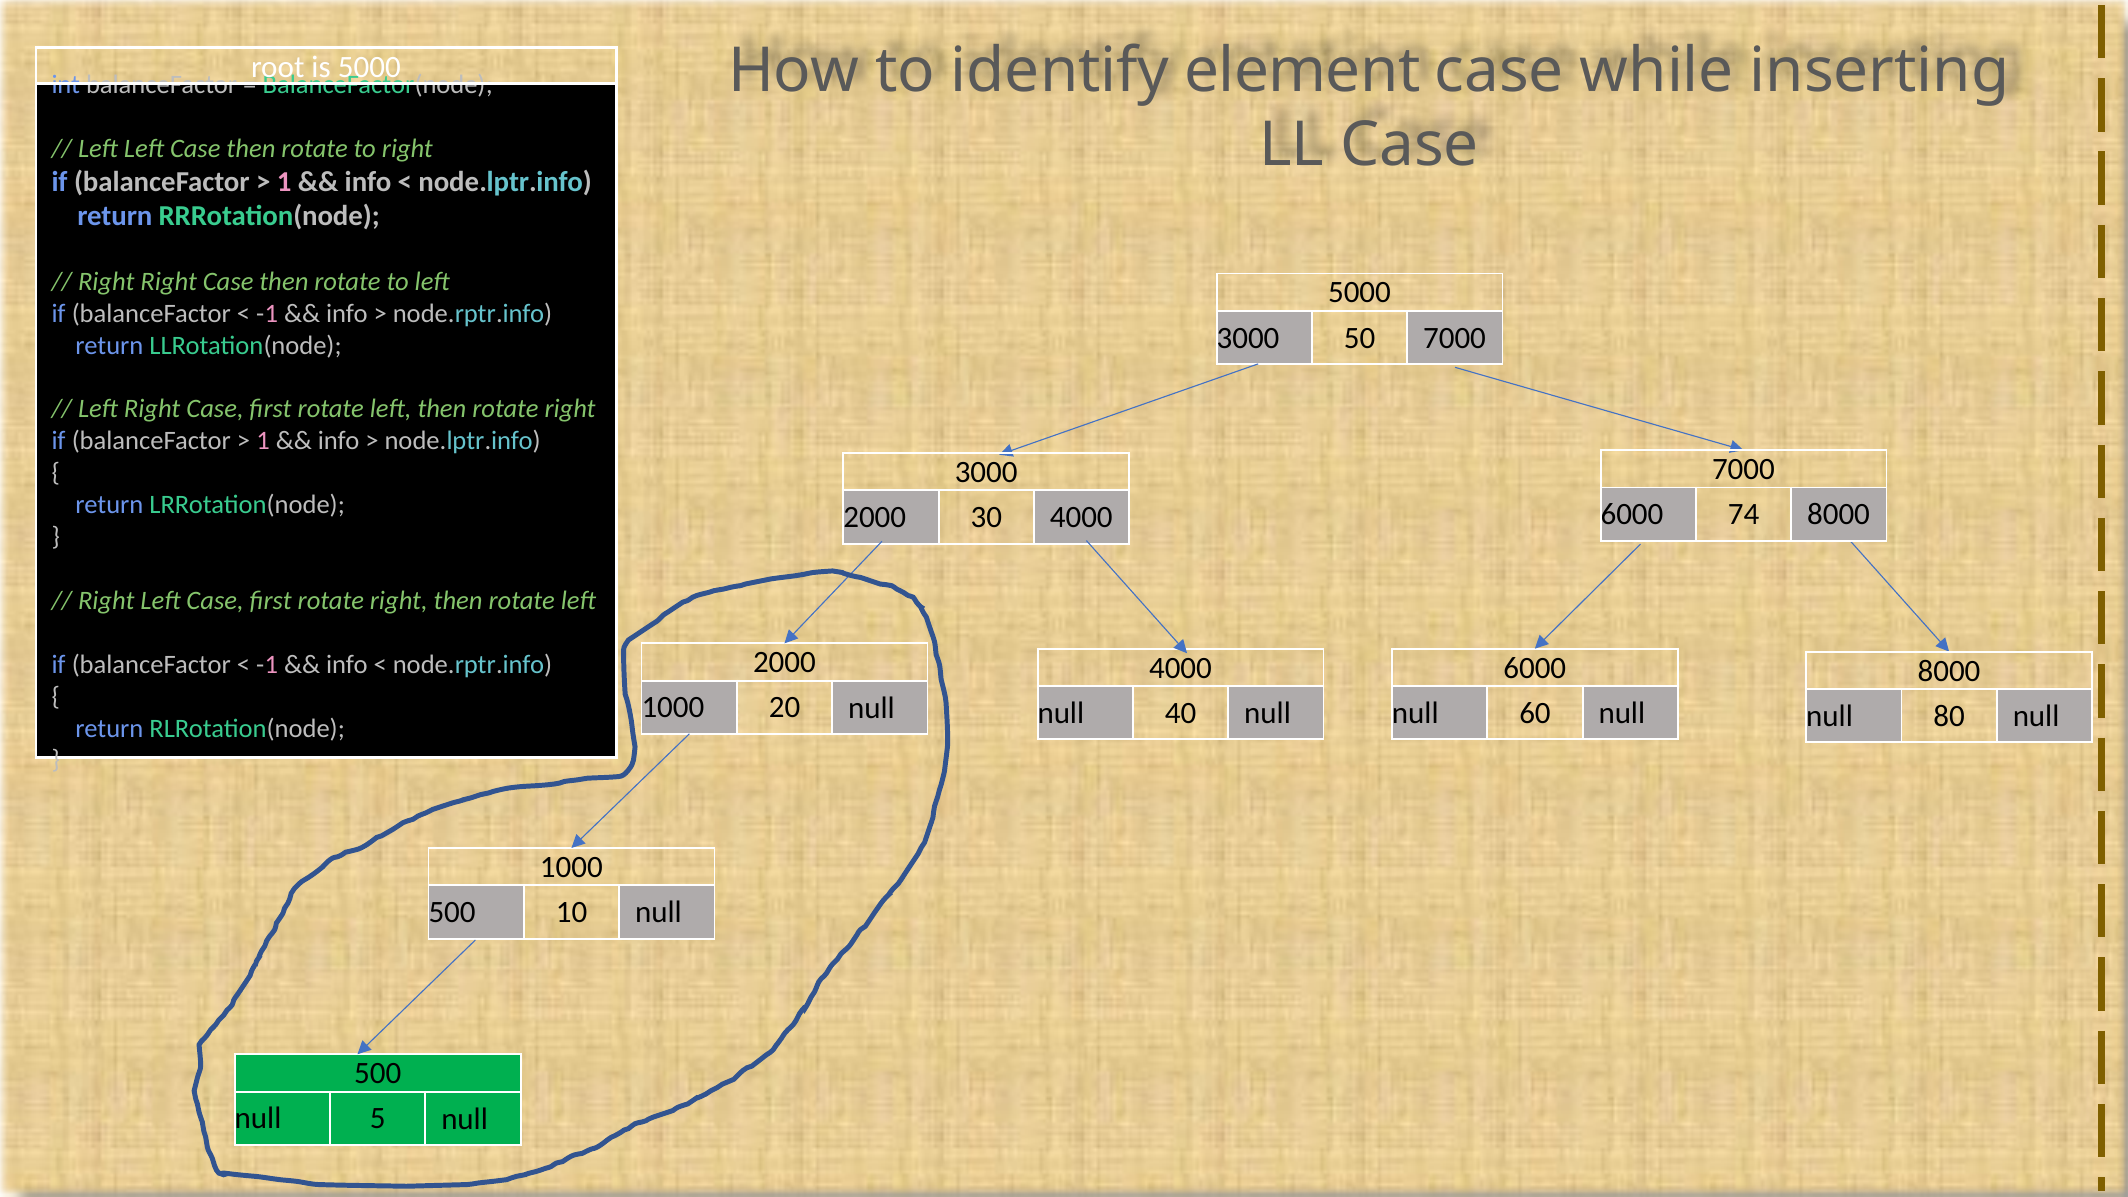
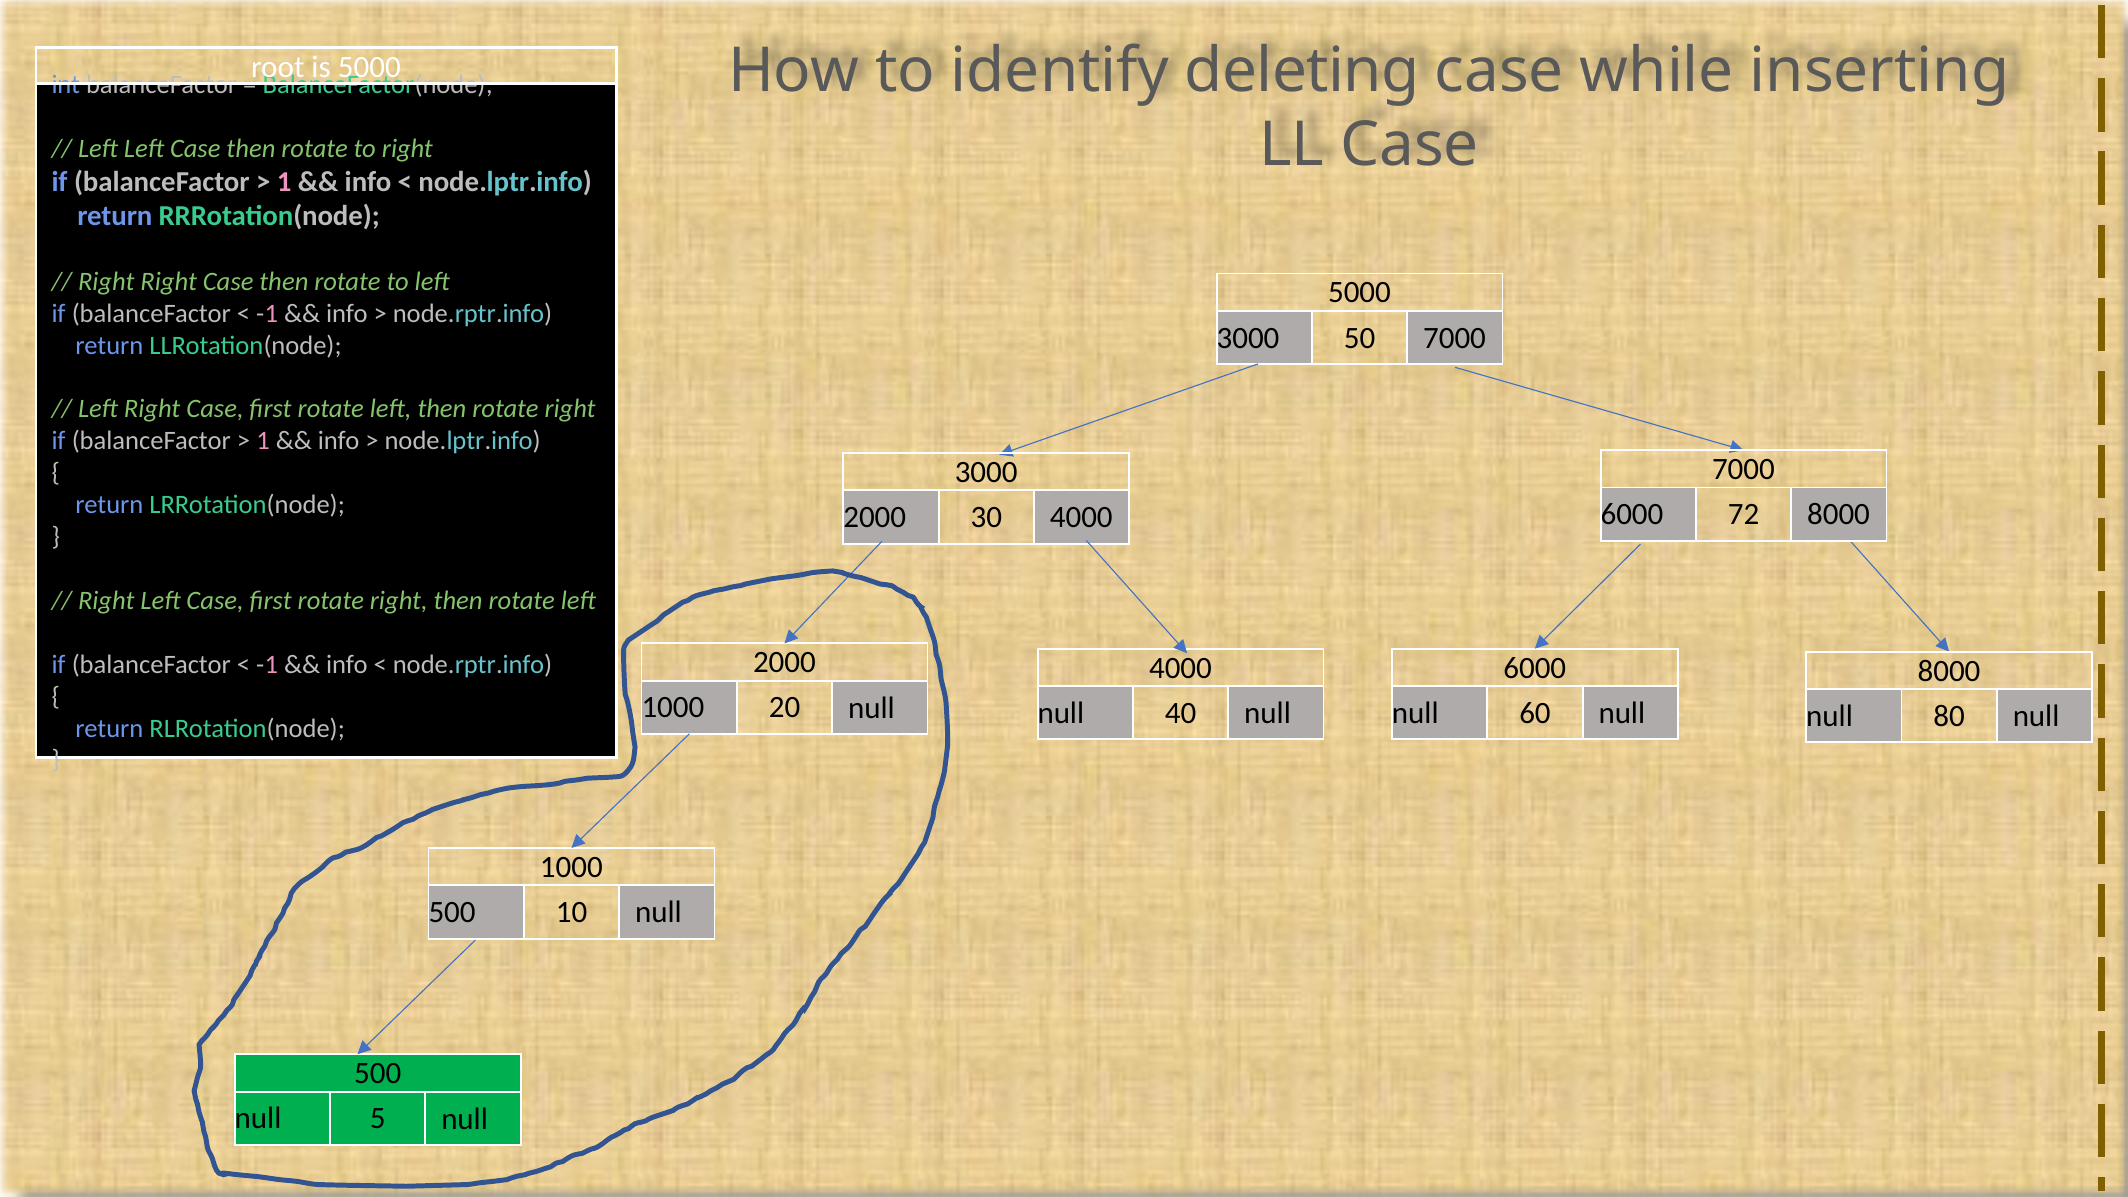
element: element -> deleting
74: 74 -> 72
